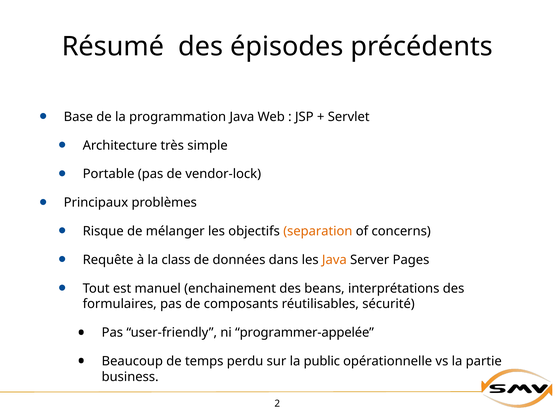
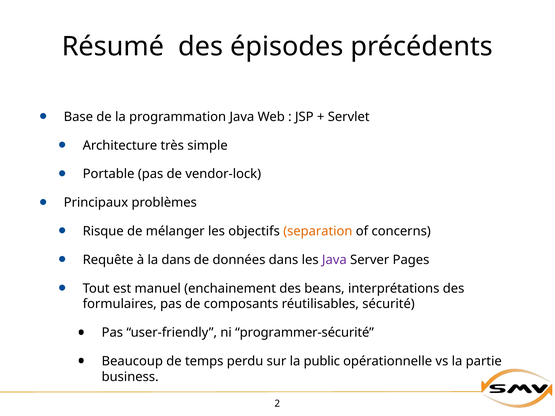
la class: class -> dans
Java at (334, 260) colour: orange -> purple
programmer-appelée: programmer-appelée -> programmer-sécurité
